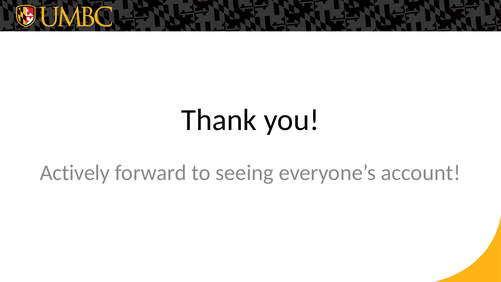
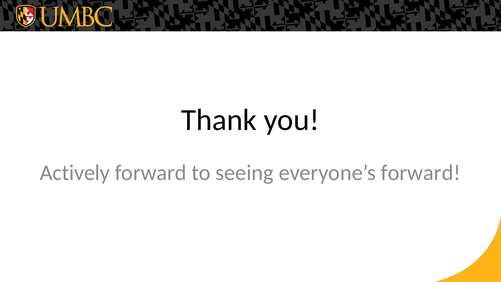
everyone’s account: account -> forward
